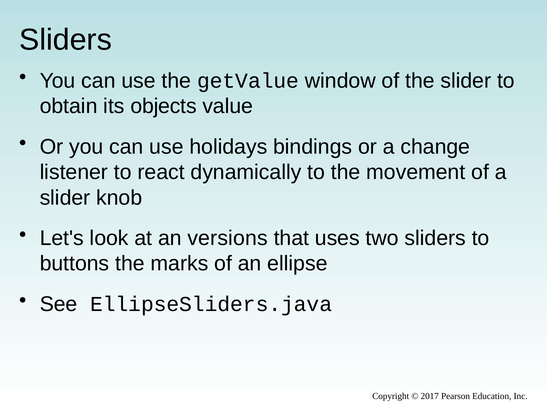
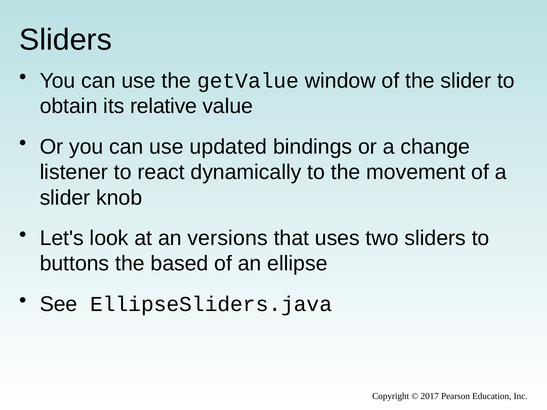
objects: objects -> relative
holidays: holidays -> updated
marks: marks -> based
